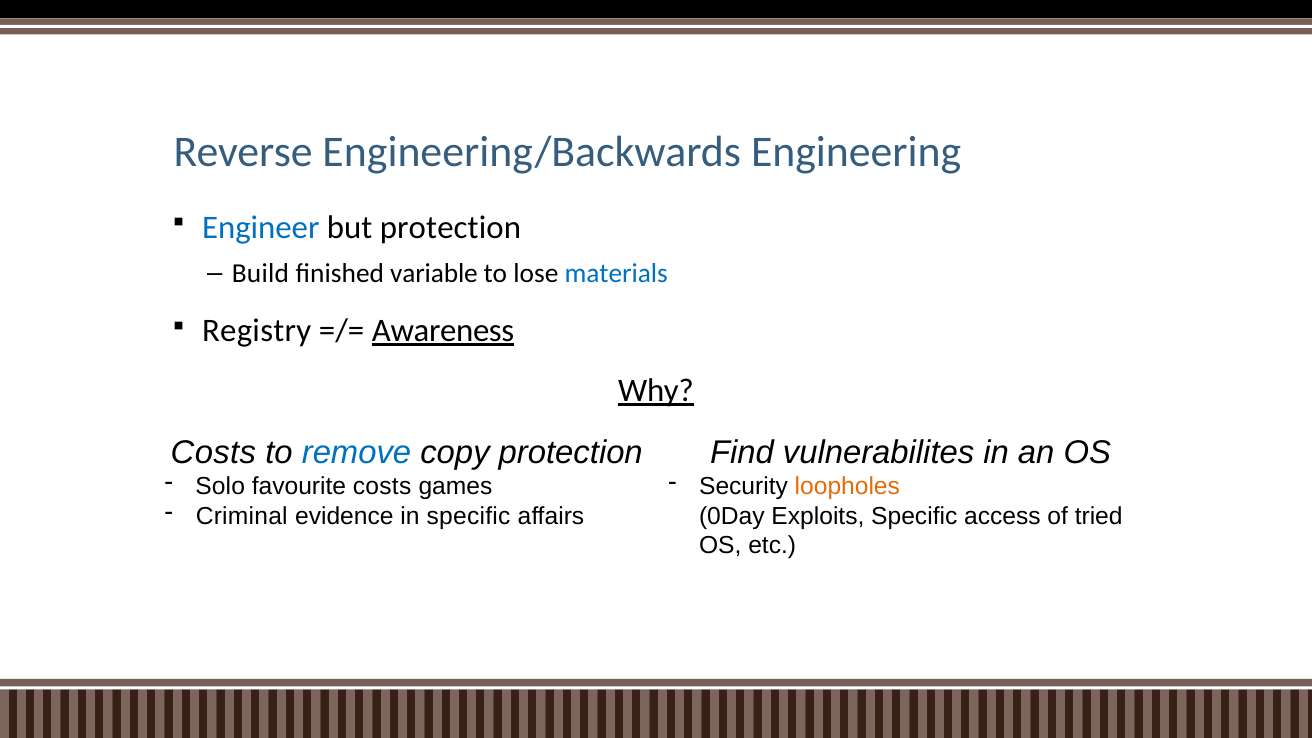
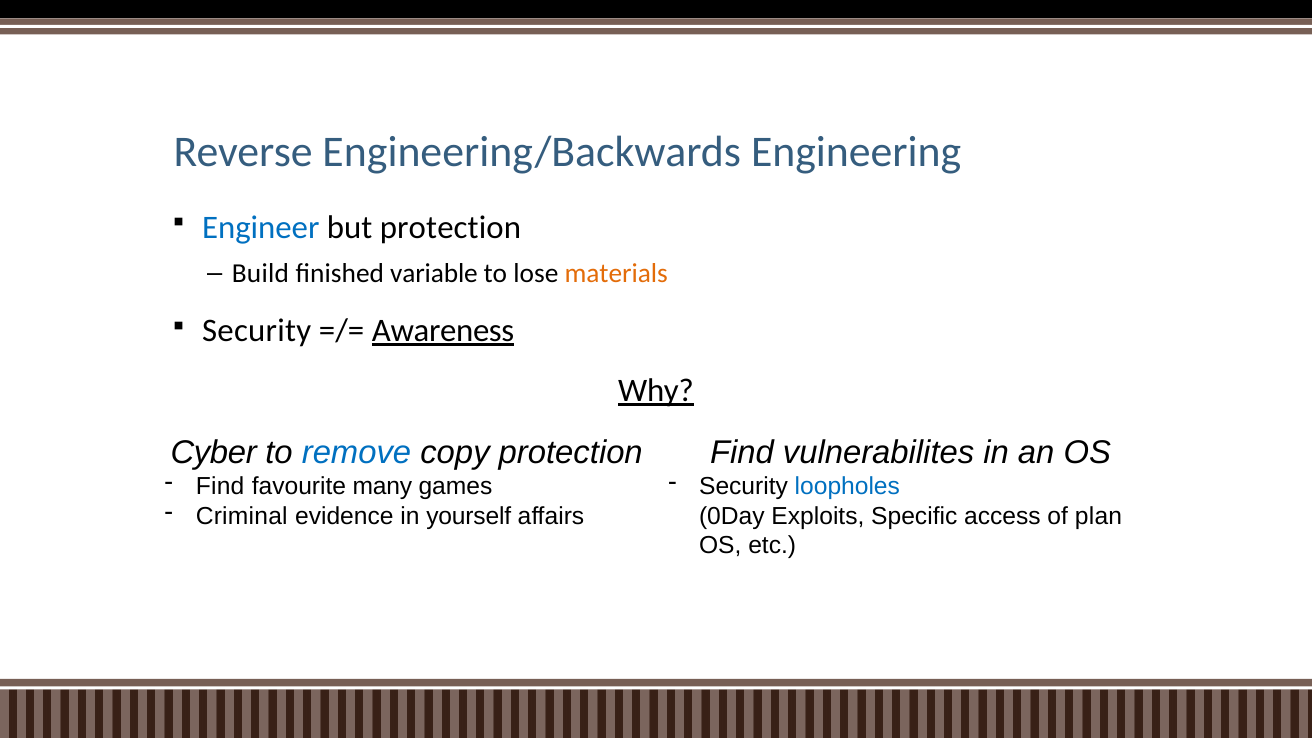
materials colour: blue -> orange
Registry at (257, 331): Registry -> Security
Costs at (213, 453): Costs -> Cyber
Solo at (220, 487): Solo -> Find
favourite costs: costs -> many
loopholes colour: orange -> blue
in specific: specific -> yourself
tried: tried -> plan
